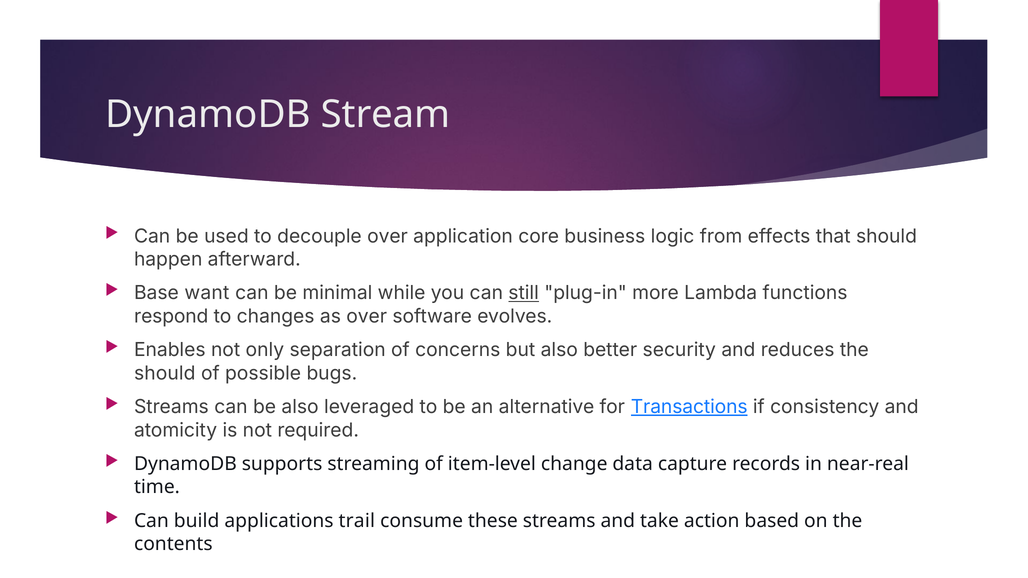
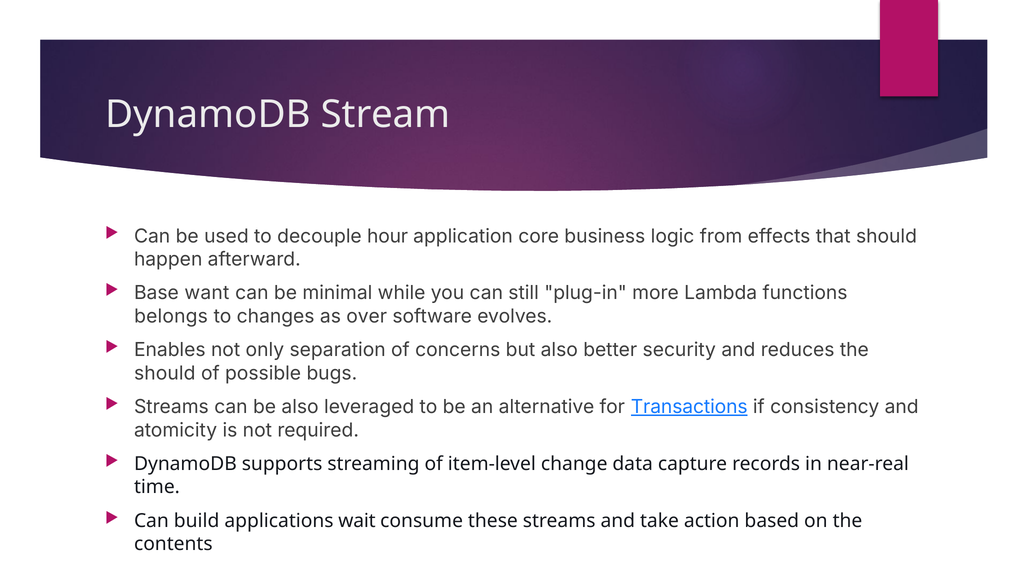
decouple over: over -> hour
still underline: present -> none
respond: respond -> belongs
trail: trail -> wait
